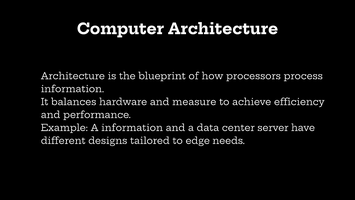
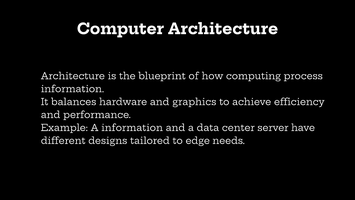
processors: processors -> computing
measure: measure -> graphics
